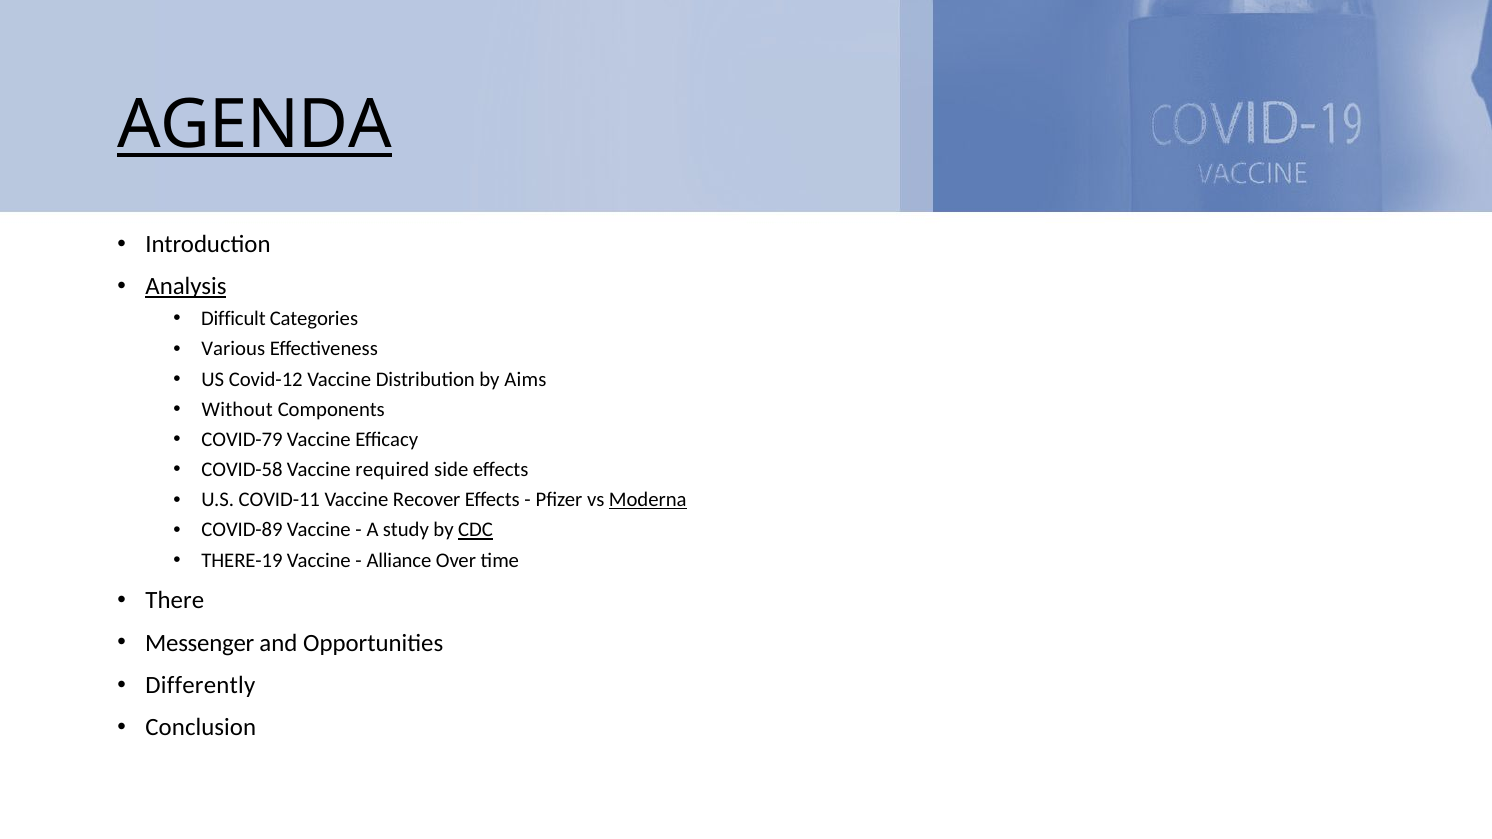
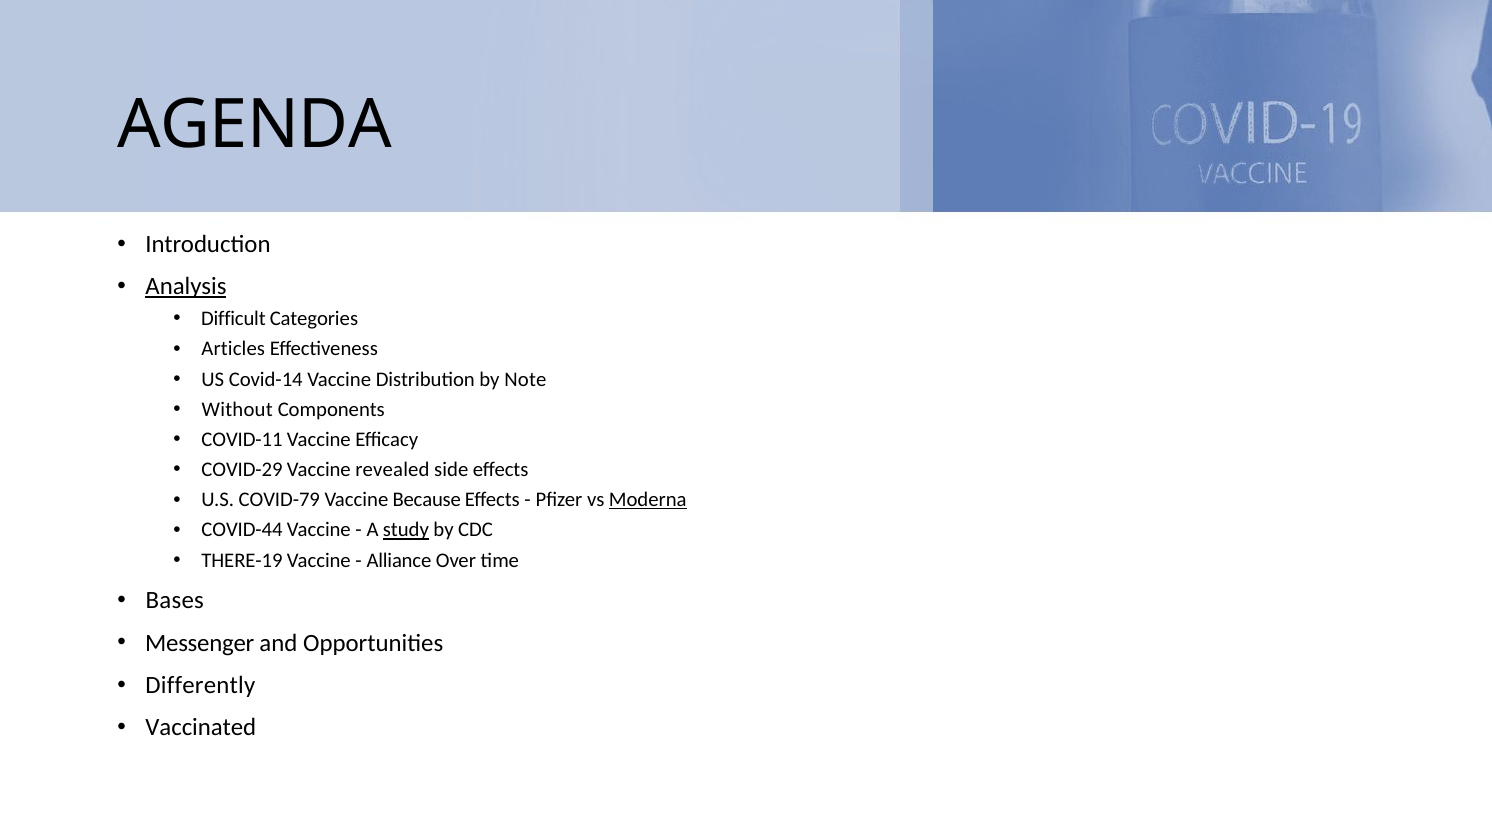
AGENDA underline: present -> none
Various: Various -> Articles
Covid-12: Covid-12 -> Covid-14
Aims: Aims -> Note
COVID-79: COVID-79 -> COVID-11
COVID-58: COVID-58 -> COVID-29
required: required -> revealed
COVID-11: COVID-11 -> COVID-79
Recover: Recover -> Because
COVID-89: COVID-89 -> COVID-44
study underline: none -> present
CDC underline: present -> none
There: There -> Bases
Conclusion: Conclusion -> Vaccinated
